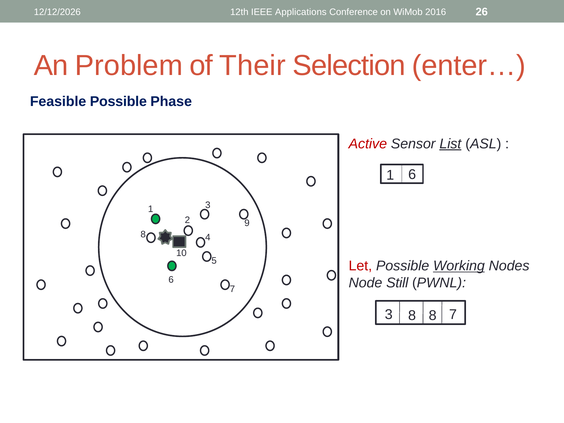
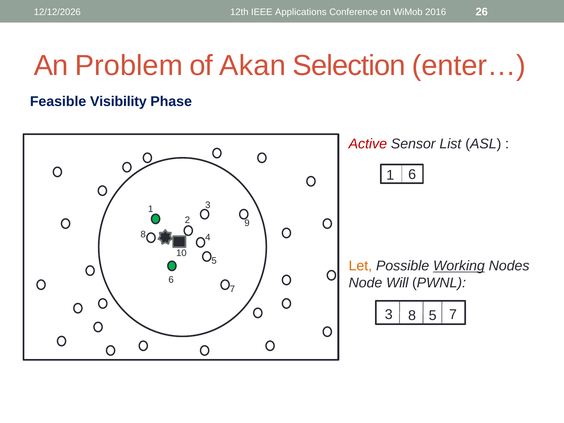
Their: Their -> Akan
Feasible Possible: Possible -> Visibility
List underline: present -> none
Let colour: red -> orange
Still: Still -> Will
8 8: 8 -> 5
